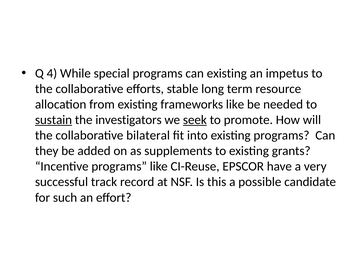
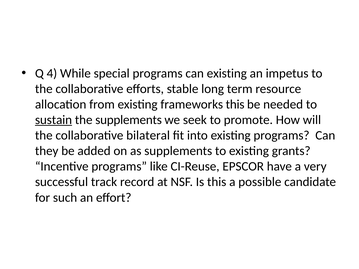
frameworks like: like -> this
the investigators: investigators -> supplements
seek underline: present -> none
